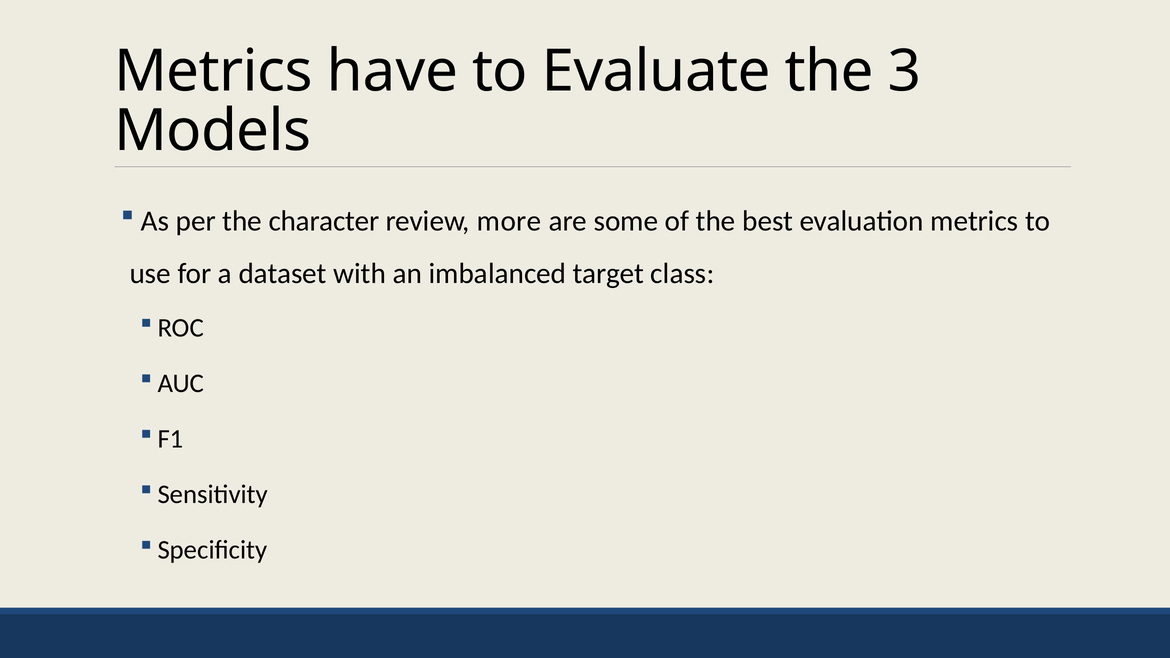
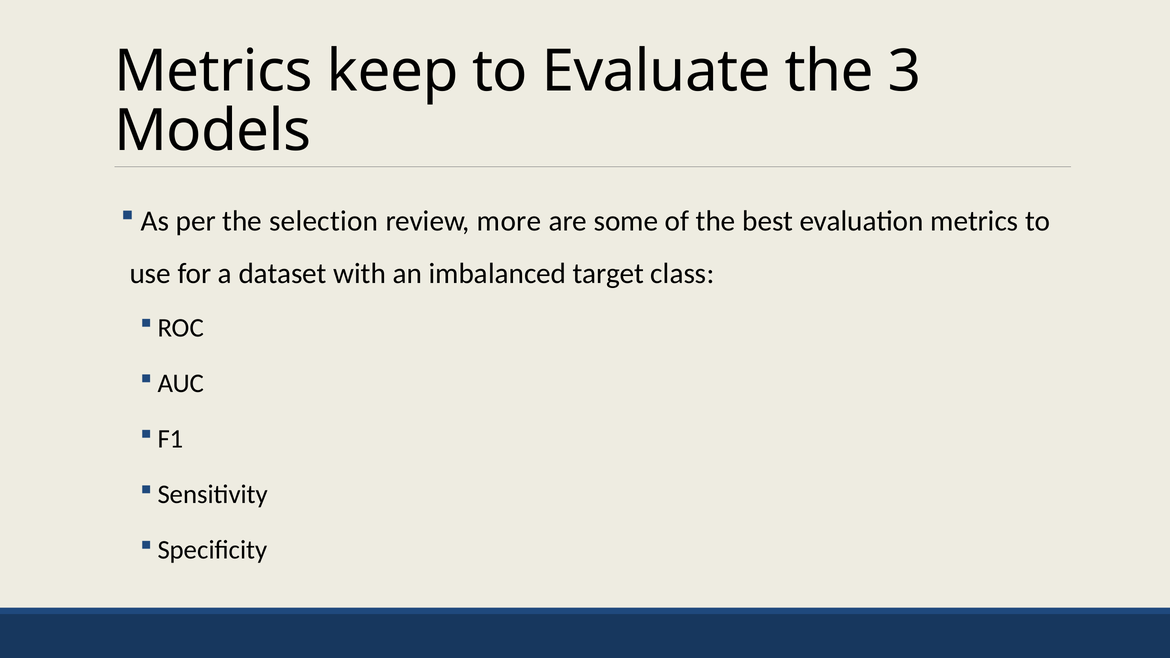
have: have -> keep
character: character -> selection
